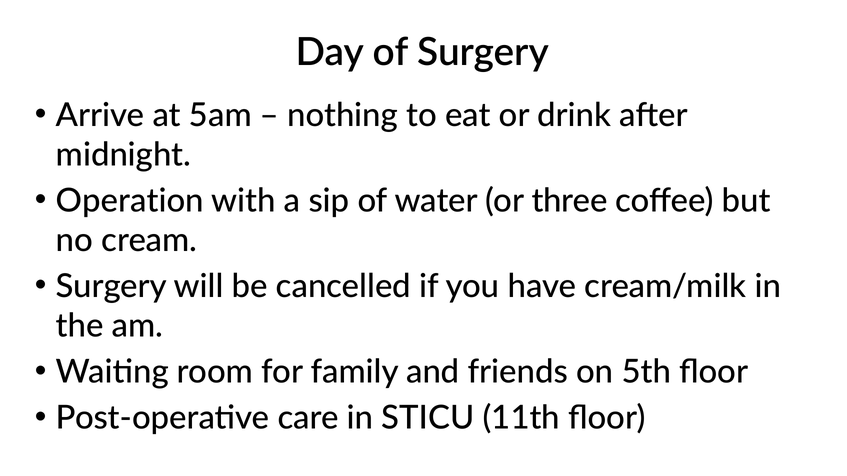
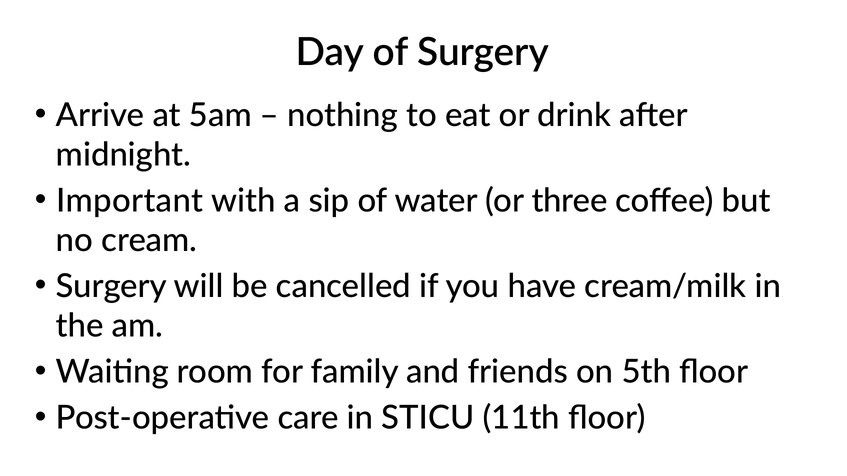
Operation: Operation -> Important
